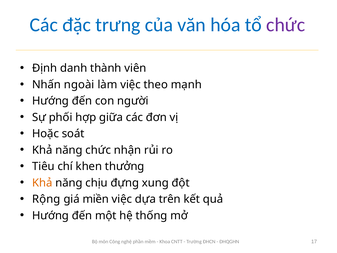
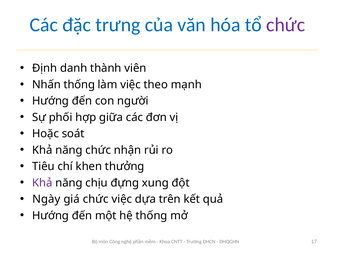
Nhấn ngoài: ngoài -> thống
Khả at (42, 183) colour: orange -> purple
Rộng: Rộng -> Ngày
giá miền: miền -> chức
